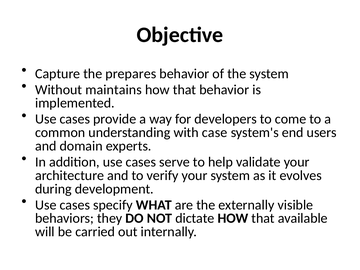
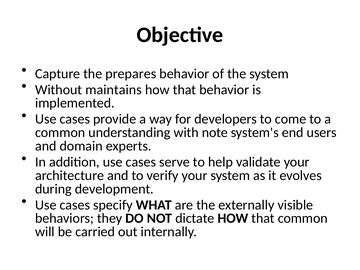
case: case -> note
that available: available -> common
